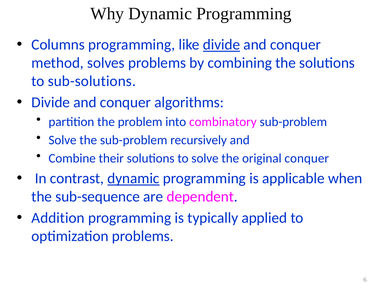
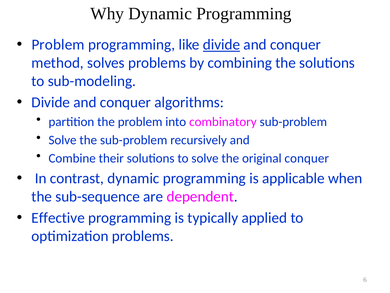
Columns at (58, 45): Columns -> Problem
sub-solutions: sub-solutions -> sub-modeling
dynamic at (133, 178) underline: present -> none
Addition: Addition -> Effective
